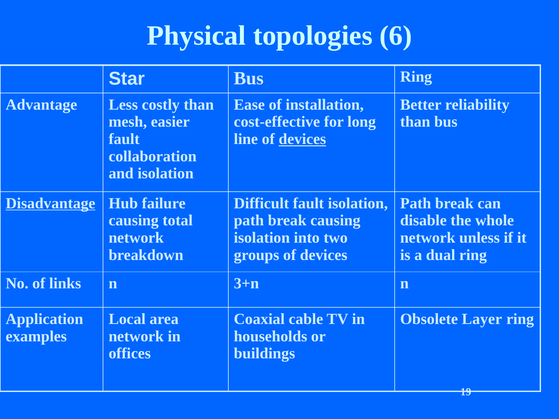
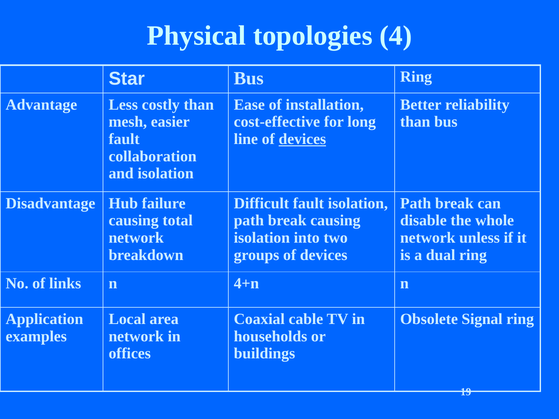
6: 6 -> 4
Disadvantage underline: present -> none
3+n: 3+n -> 4+n
Layer: Layer -> Signal
